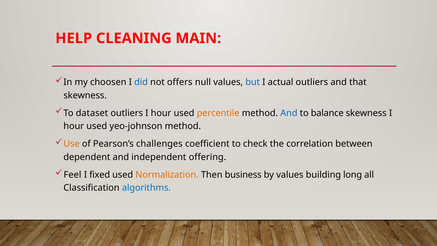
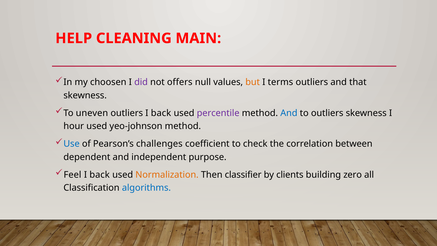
did colour: blue -> purple
but colour: blue -> orange
actual: actual -> terms
dataset: dataset -> uneven
outliers I hour: hour -> back
percentile colour: orange -> purple
to balance: balance -> outliers
Use colour: orange -> blue
offering: offering -> purpose
fixed at (100, 175): fixed -> back
business: business -> classifier
by values: values -> clients
long: long -> zero
